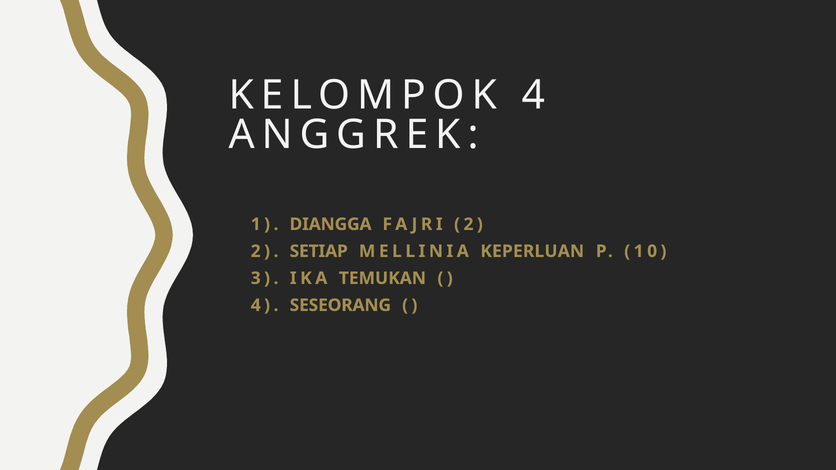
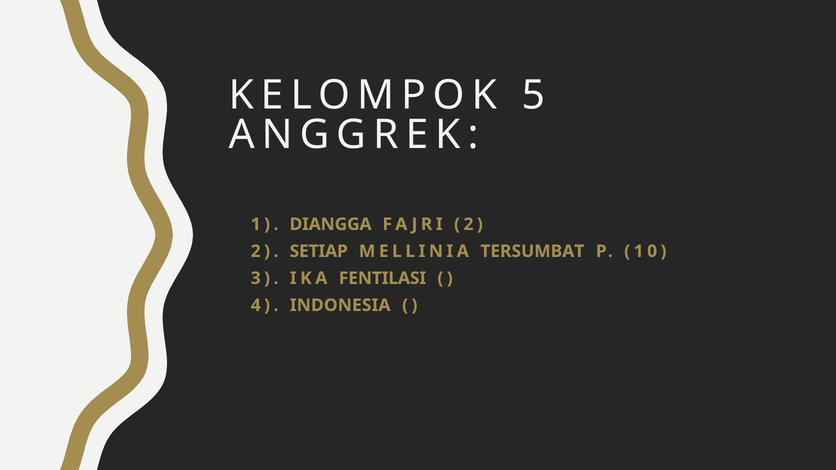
KELOMPOK 4: 4 -> 5
KEPERLUAN: KEPERLUAN -> TERSUMBAT
TEMUKAN: TEMUKAN -> FENTILASI
SESEORANG: SESEORANG -> INDONESIA
